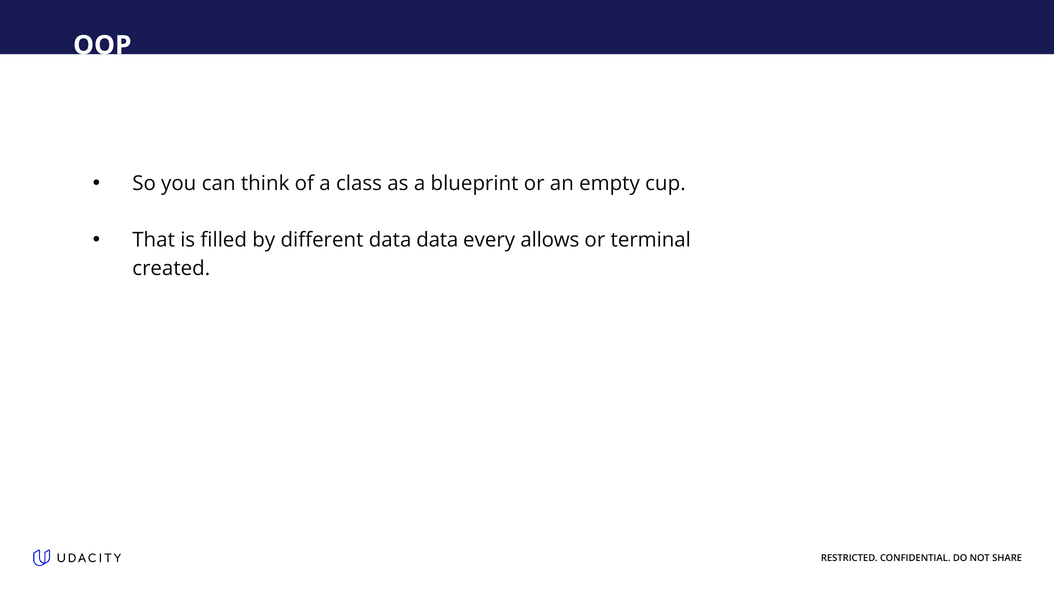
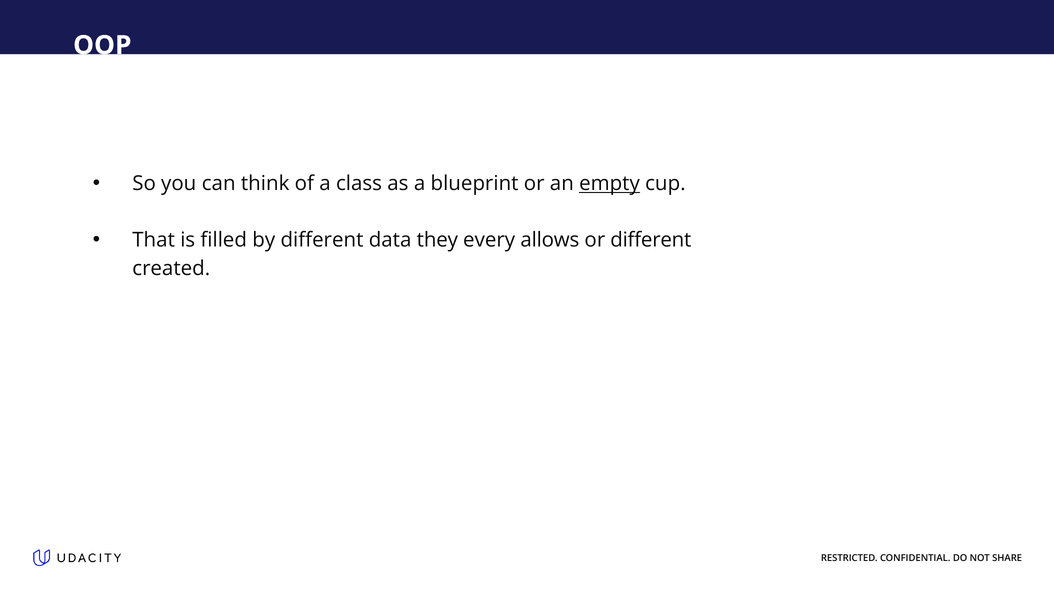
empty underline: none -> present
data data: data -> they
or terminal: terminal -> different
